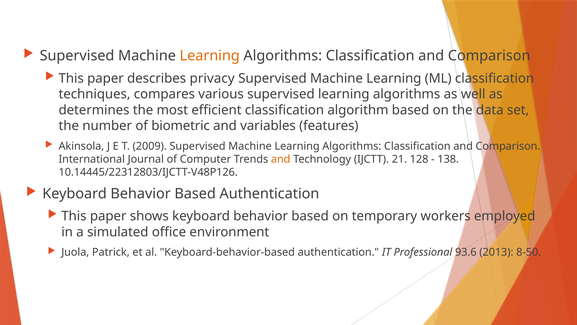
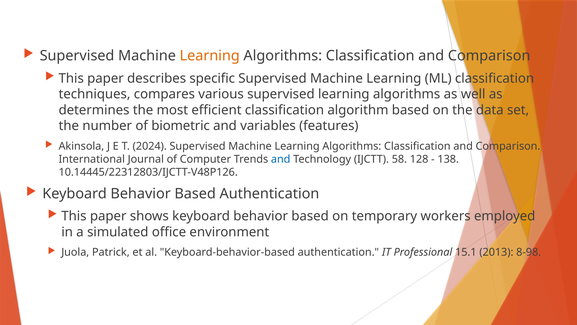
privacy: privacy -> specific
2009: 2009 -> 2024
and at (281, 159) colour: orange -> blue
21: 21 -> 58
93.6: 93.6 -> 15.1
8-50: 8-50 -> 8-98
